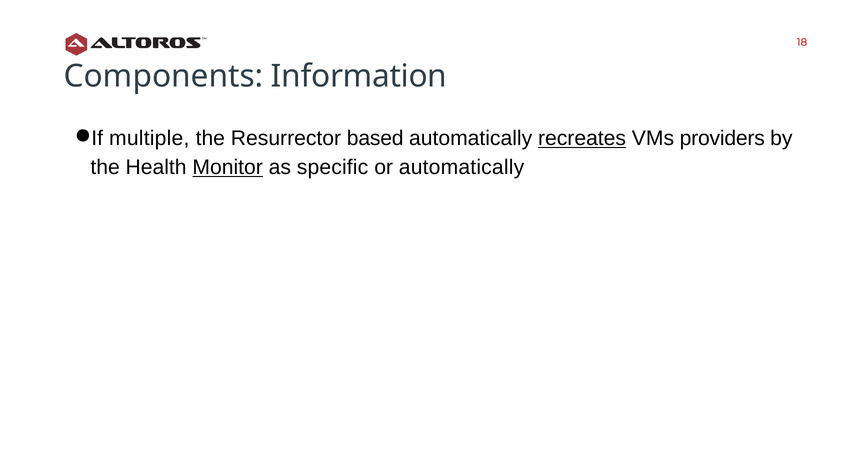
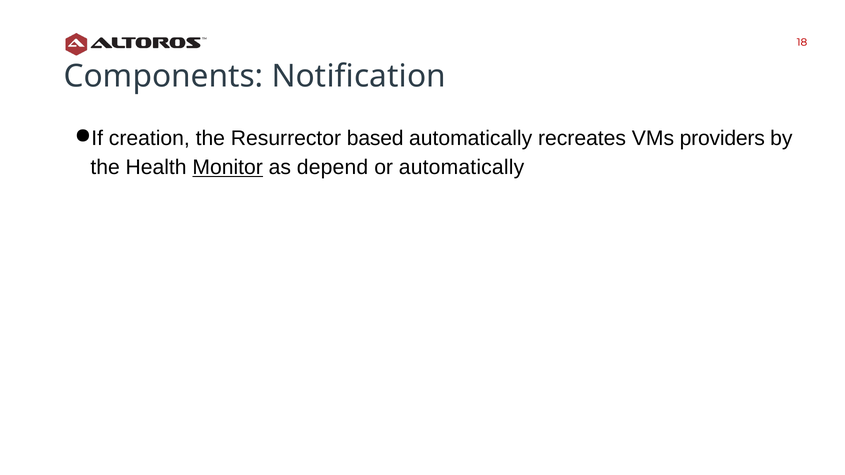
Information: Information -> Notification
multiple: multiple -> creation
recreates underline: present -> none
specific: specific -> depend
